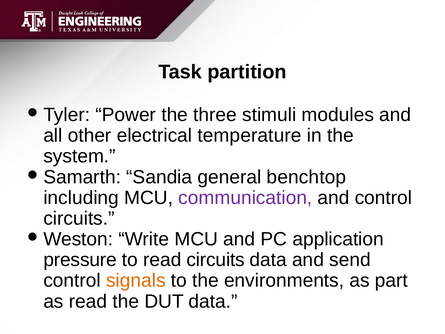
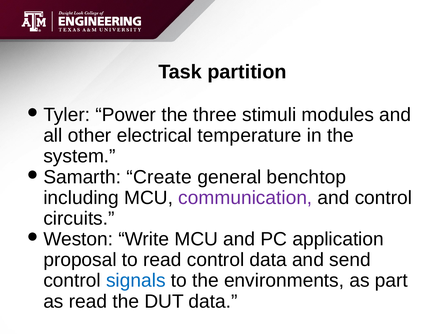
Sandia: Sandia -> Create
pressure: pressure -> proposal
read circuits: circuits -> control
signals colour: orange -> blue
